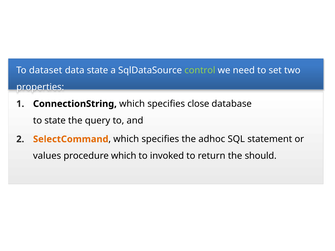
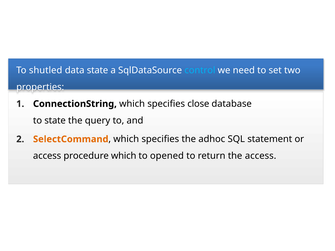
dataset: dataset -> shutled
control colour: light green -> light blue
values at (47, 156): values -> access
invoked: invoked -> opened
the should: should -> access
